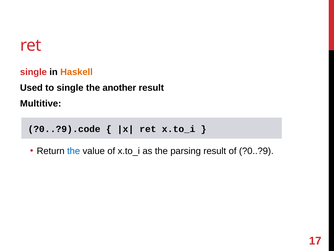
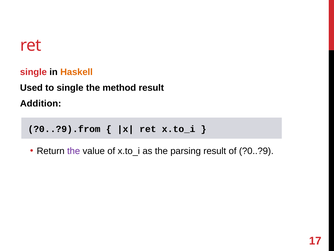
another: another -> method
Multitive: Multitive -> Addition
?0..?9).code: ?0..?9).code -> ?0..?9).from
the at (74, 151) colour: blue -> purple
